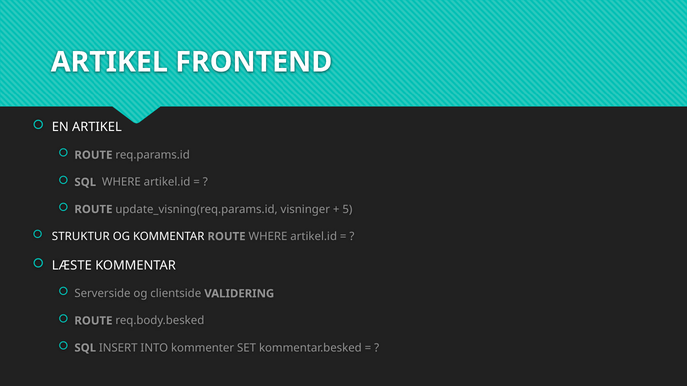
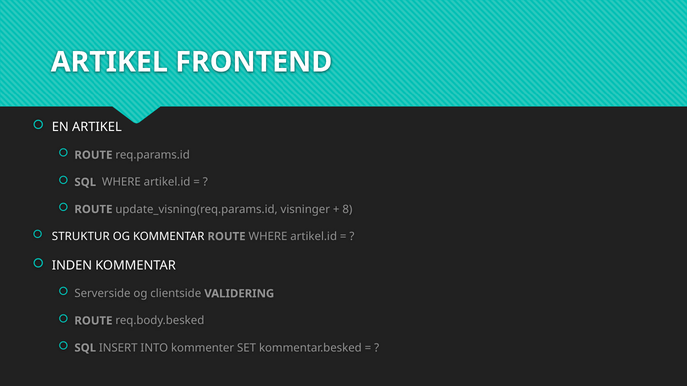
5: 5 -> 8
LÆSTE: LÆSTE -> INDEN
